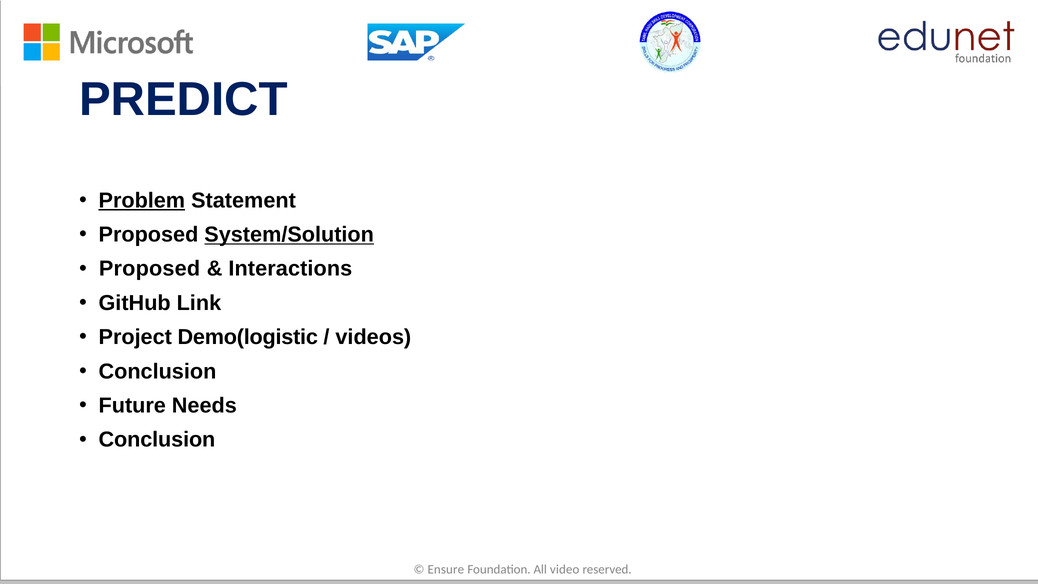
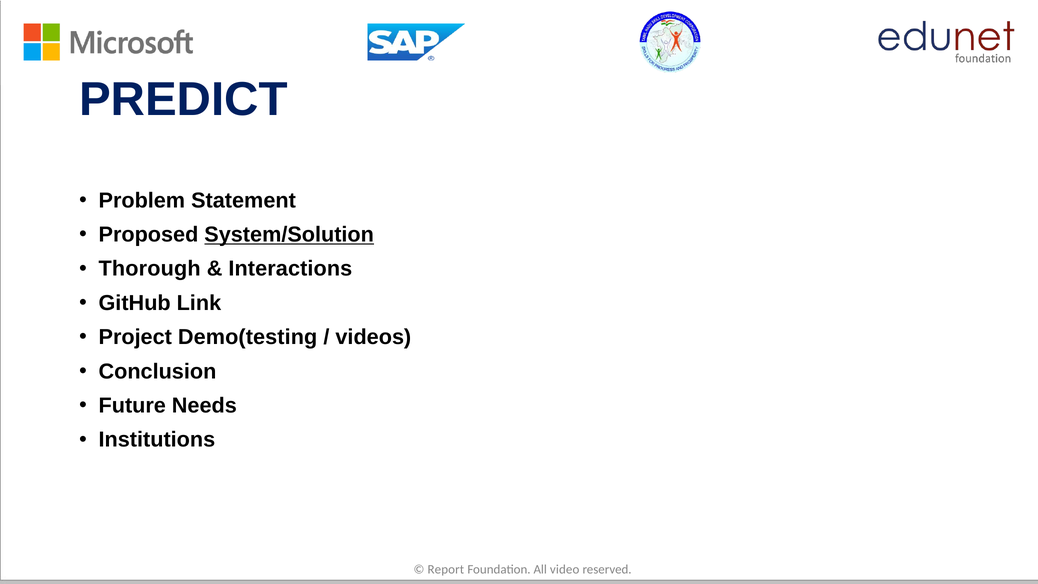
Problem underline: present -> none
Proposed at (150, 269): Proposed -> Thorough
Demo(logistic: Demo(logistic -> Demo(testing
Conclusion at (157, 440): Conclusion -> Institutions
Ensure: Ensure -> Report
